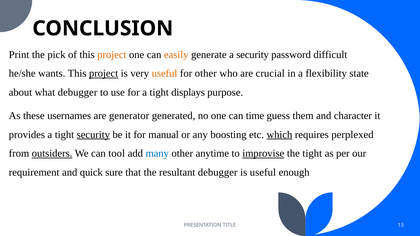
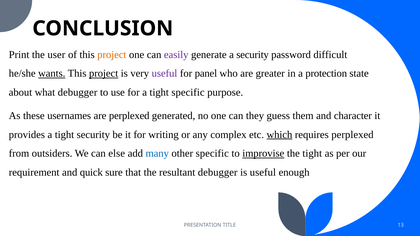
pick: pick -> user
easily colour: orange -> purple
wants underline: none -> present
useful at (164, 74) colour: orange -> purple
for other: other -> panel
crucial: crucial -> greater
flexibility: flexibility -> protection
tight displays: displays -> specific
are generator: generator -> perplexed
time: time -> they
security at (93, 135) underline: present -> none
manual: manual -> writing
boosting: boosting -> complex
outsiders underline: present -> none
tool: tool -> else
other anytime: anytime -> specific
